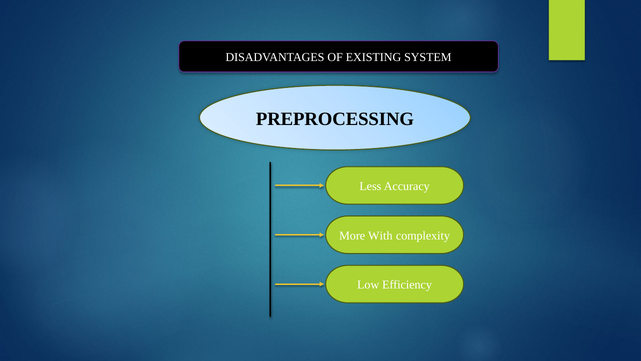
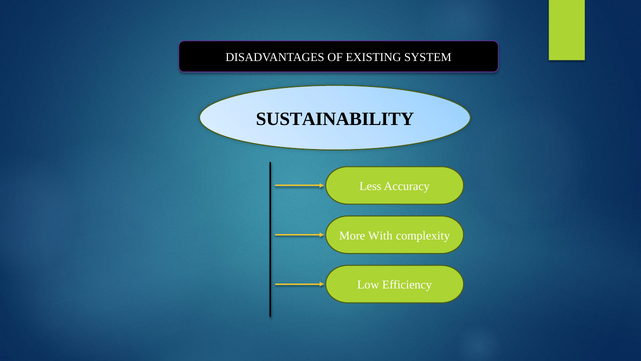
PREPROCESSING: PREPROCESSING -> SUSTAINABILITY
